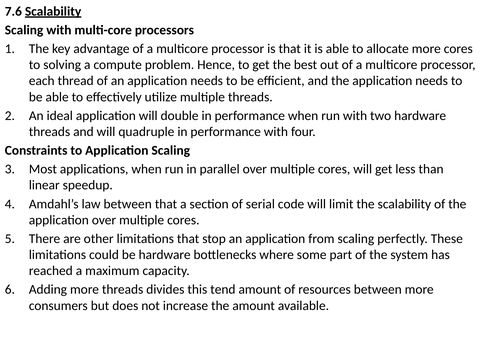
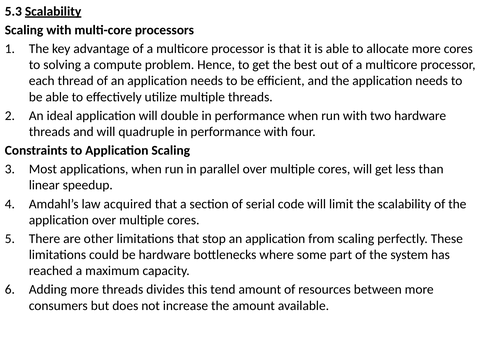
7.6: 7.6 -> 5.3
law between: between -> acquired
